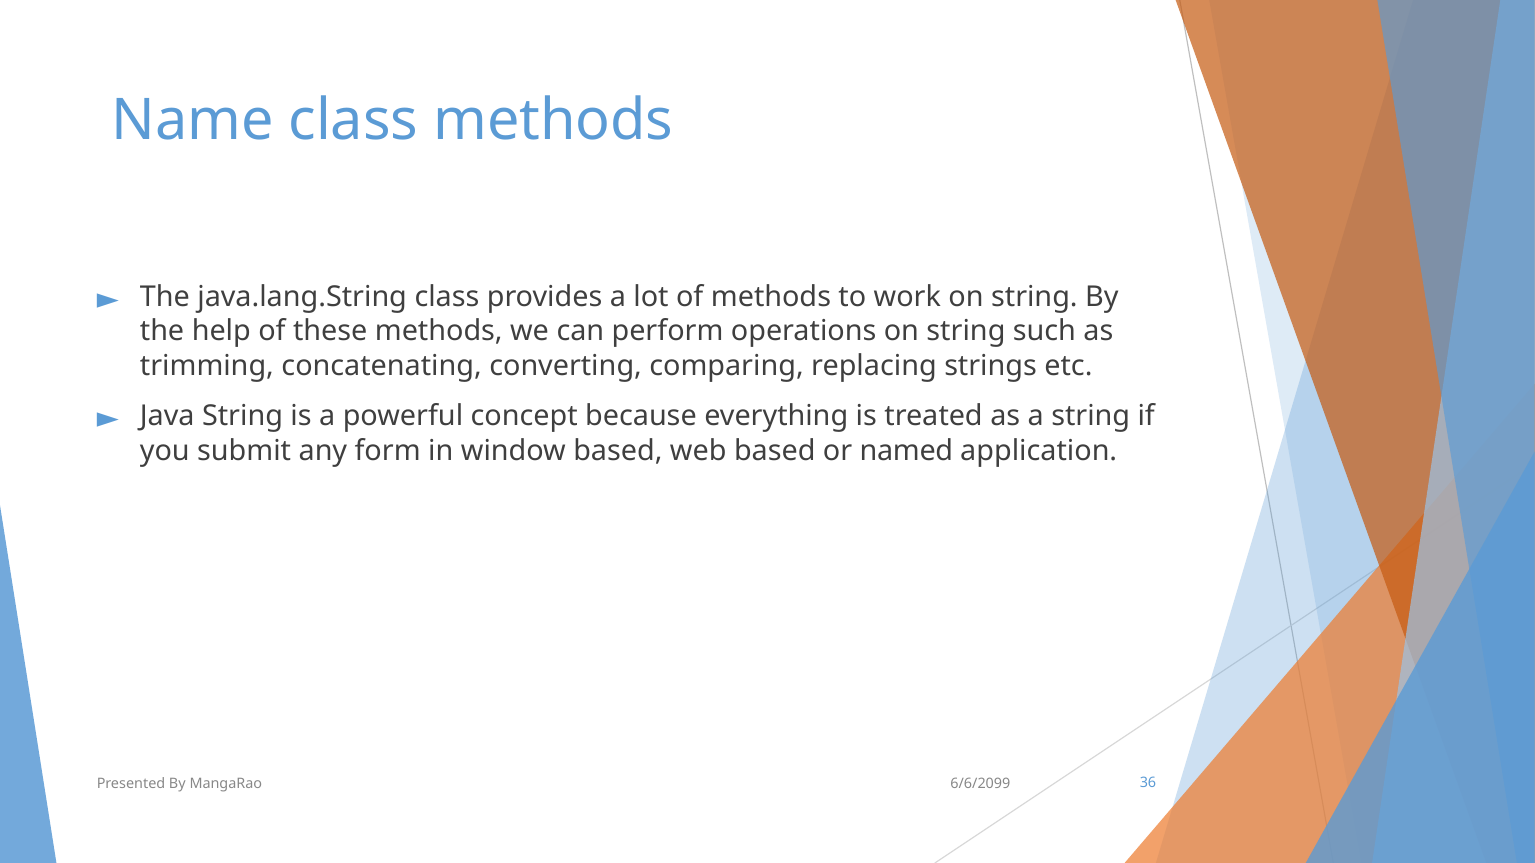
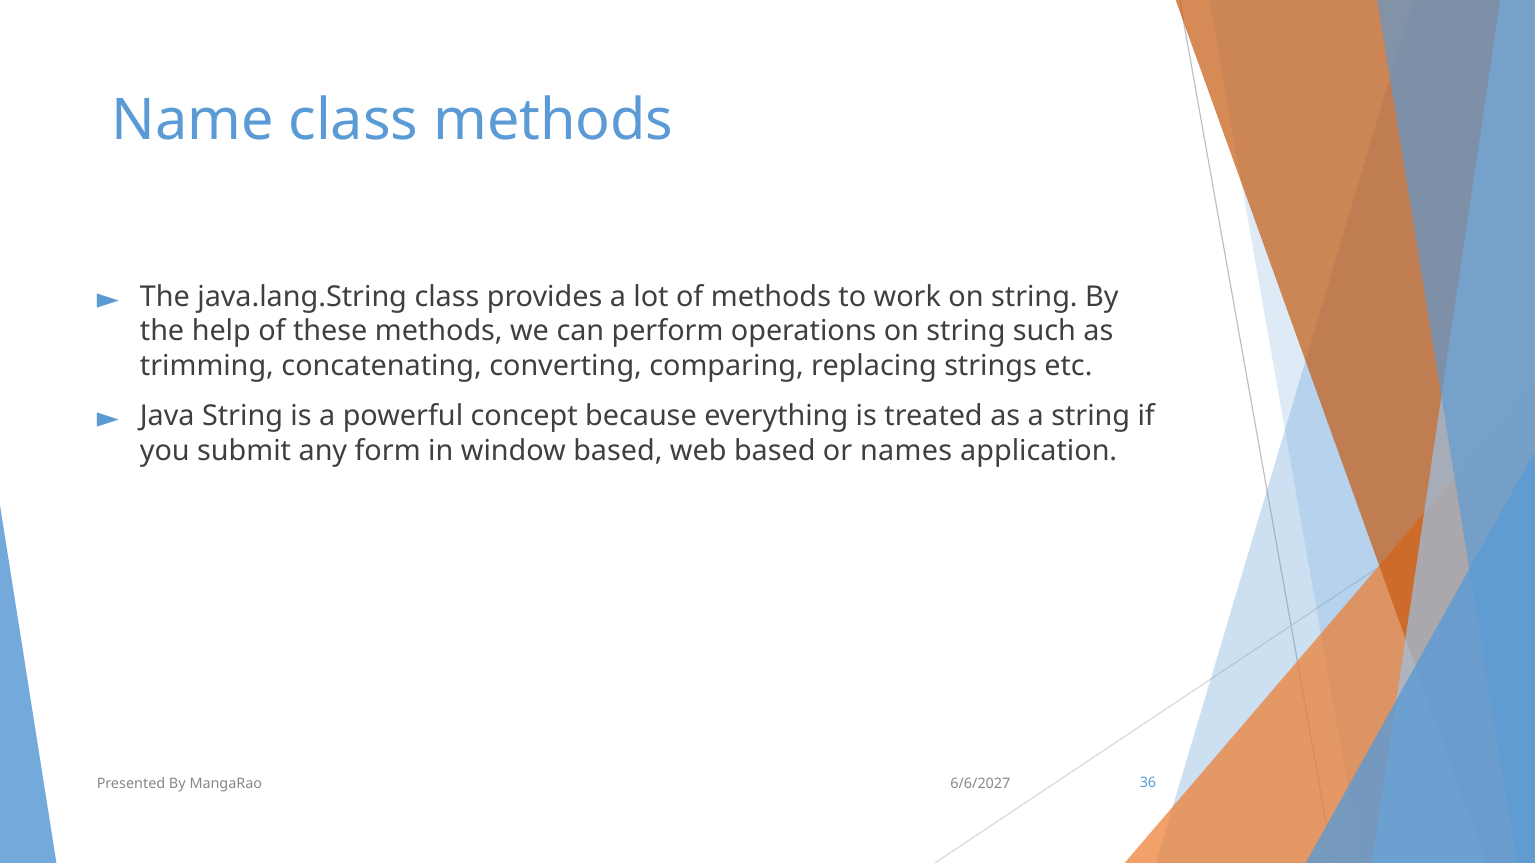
named: named -> names
6/6/2099: 6/6/2099 -> 6/6/2027
